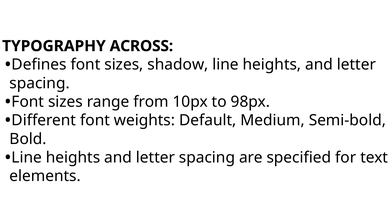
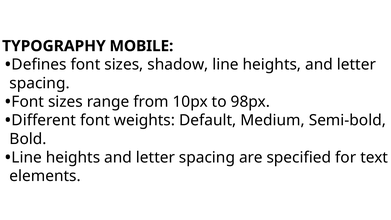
ACROSS: ACROSS -> MOBILE
